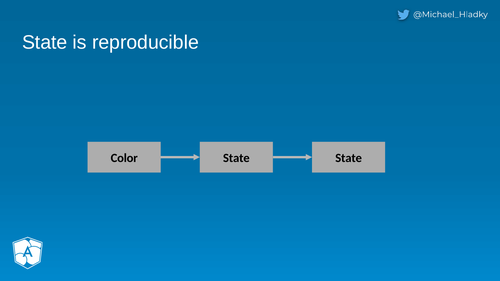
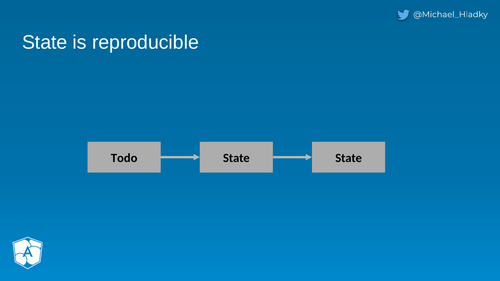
Color: Color -> Todo
